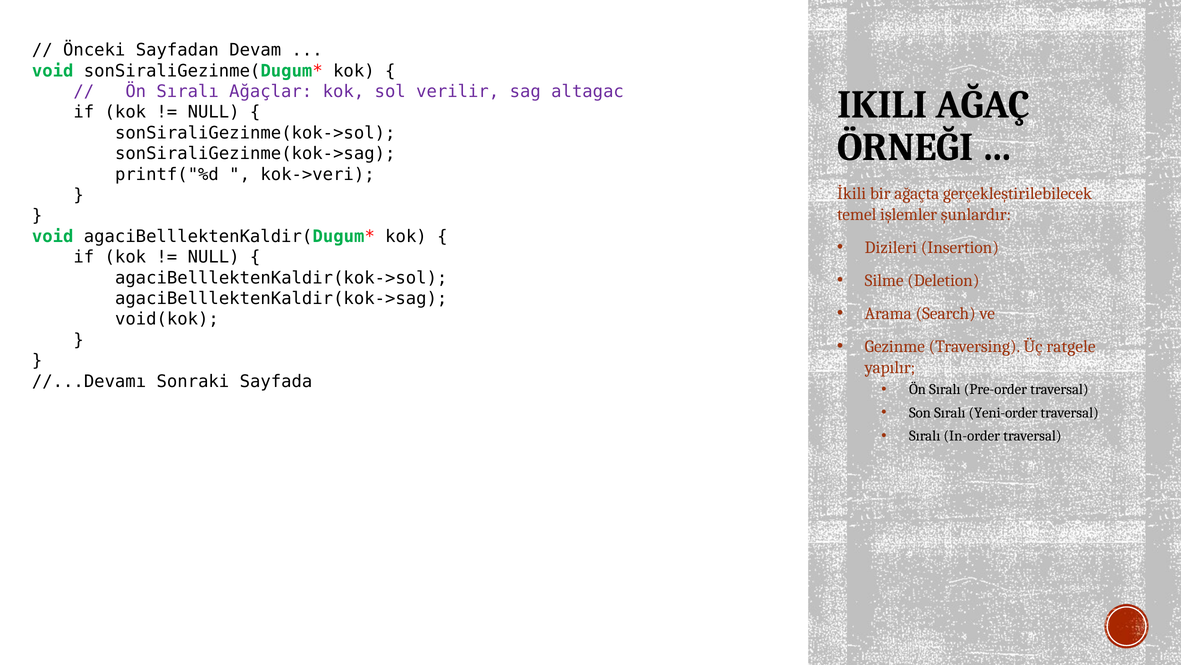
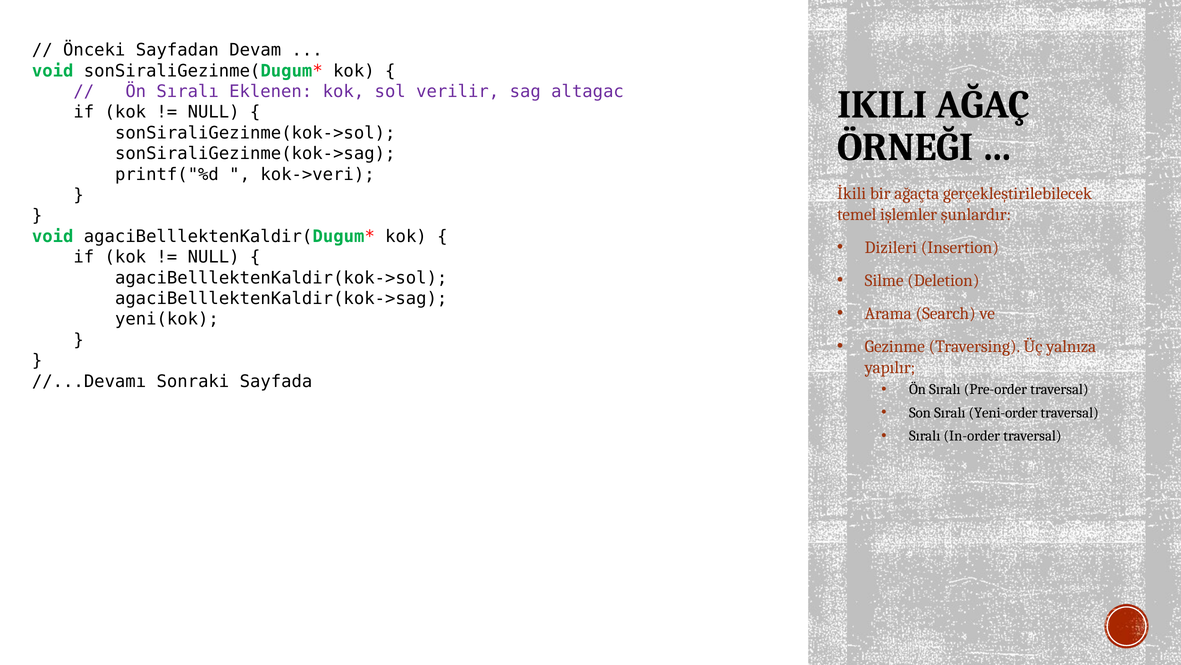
Ağaçlar: Ağaçlar -> Eklenen
void(kok: void(kok -> yeni(kok
ratgele: ratgele -> yalnıza
